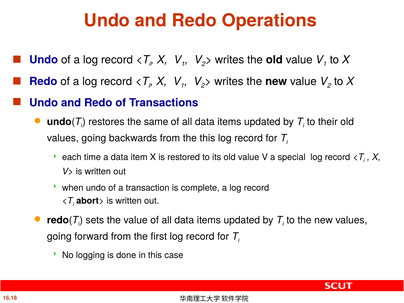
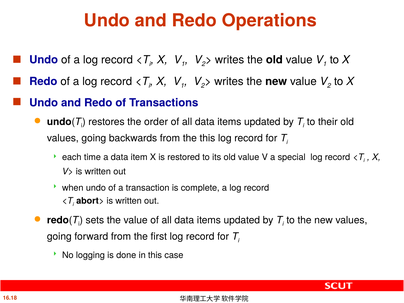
same: same -> order
